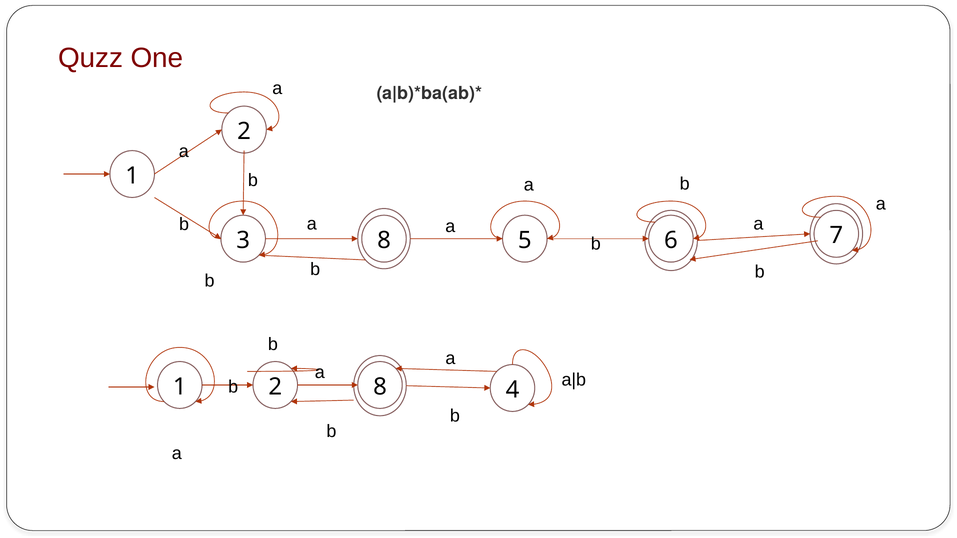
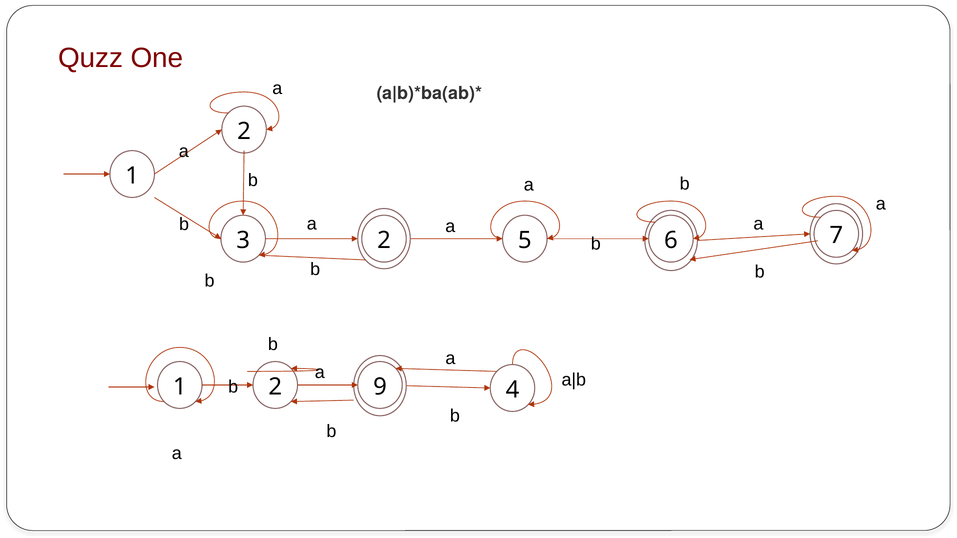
3 8: 8 -> 2
2 8: 8 -> 9
